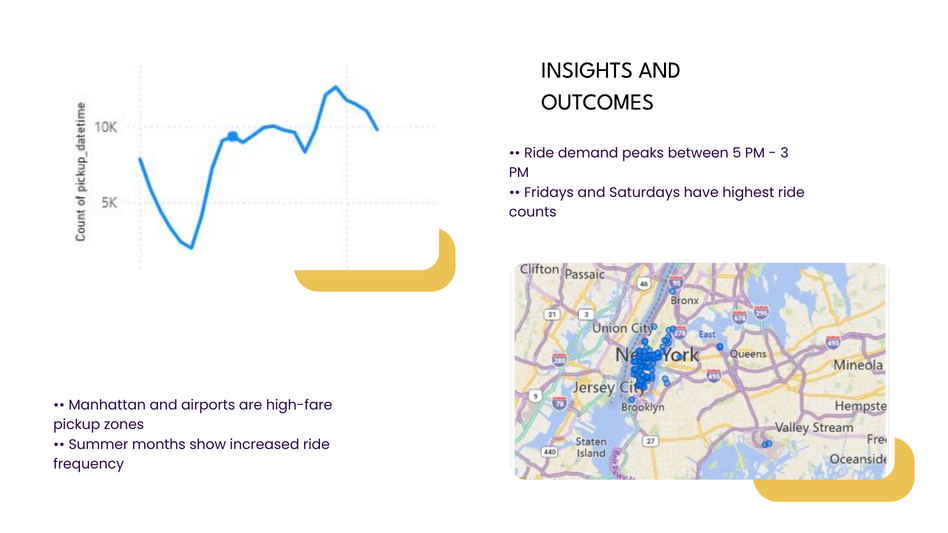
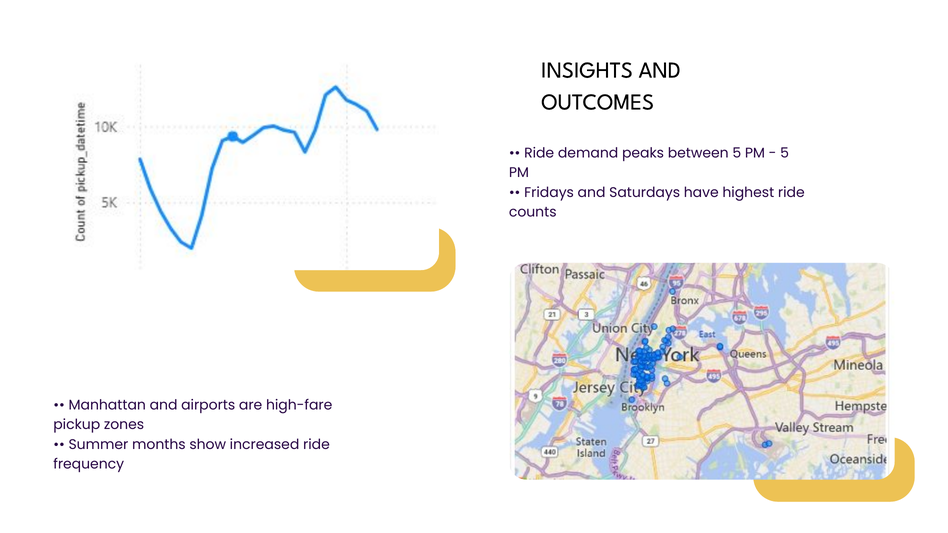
3 at (785, 153): 3 -> 5
